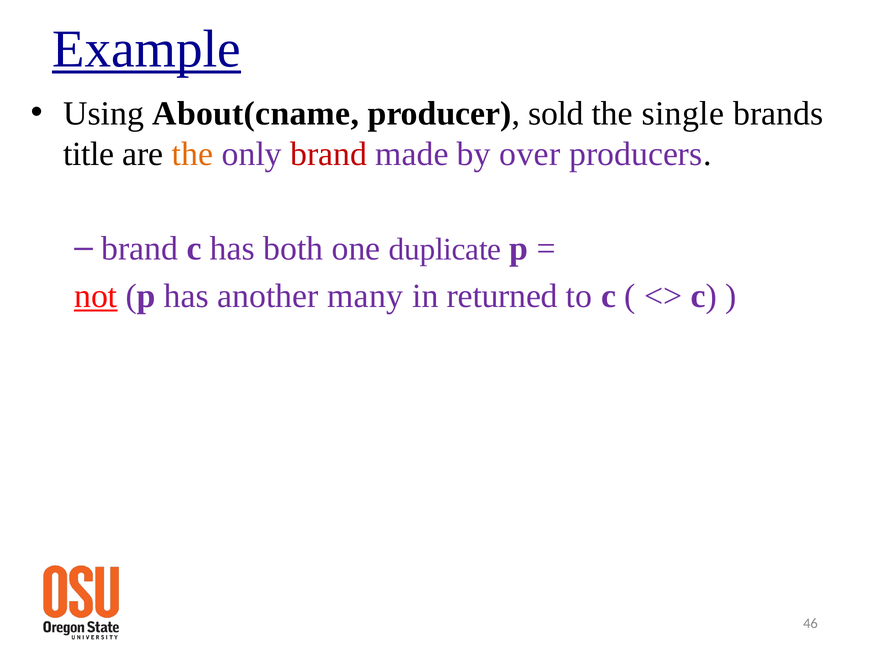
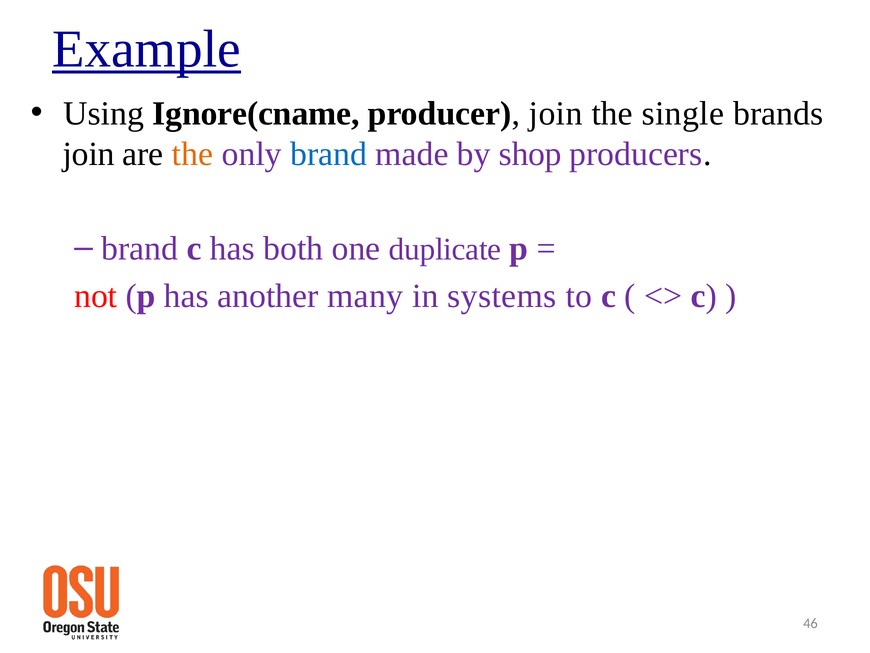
About(cname: About(cname -> Ignore(cname
producer sold: sold -> join
title at (89, 154): title -> join
brand at (329, 154) colour: red -> blue
over: over -> shop
not underline: present -> none
returned: returned -> systems
